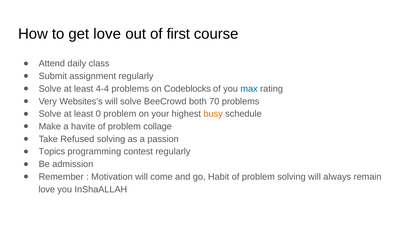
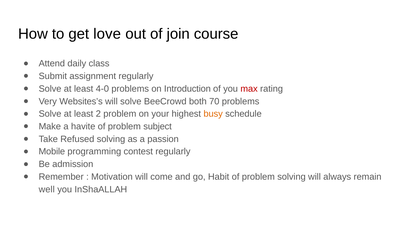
first: first -> join
4-4: 4-4 -> 4-0
Codeblocks: Codeblocks -> Introduction
max colour: blue -> red
0: 0 -> 2
collage: collage -> subject
Topics: Topics -> Mobile
love at (47, 190): love -> well
